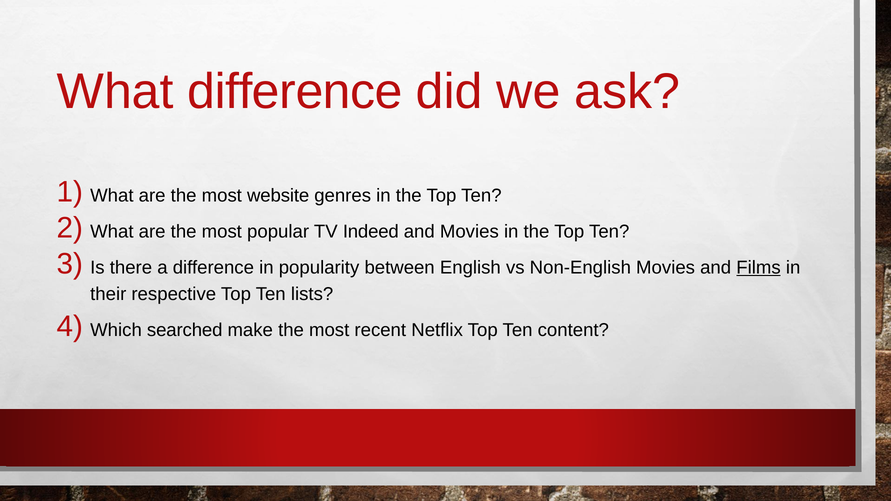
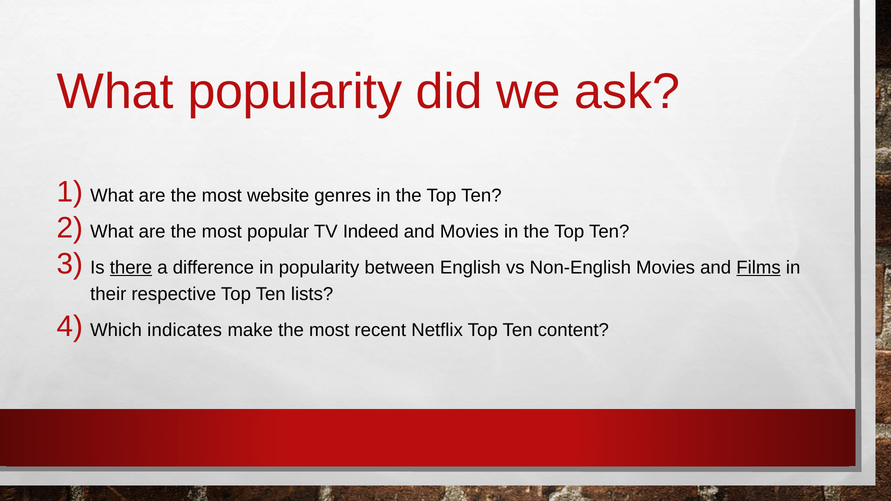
What difference: difference -> popularity
there underline: none -> present
searched: searched -> indicates
